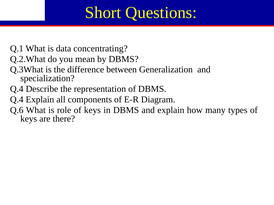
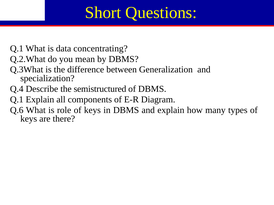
representation: representation -> semistructured
Q.4 at (17, 100): Q.4 -> Q.1
